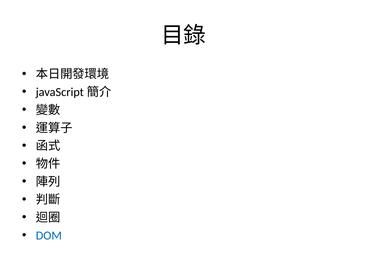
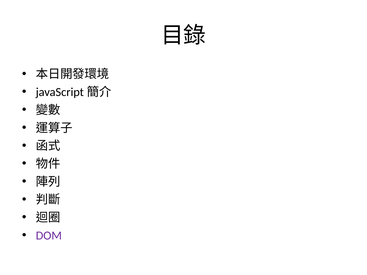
DOM colour: blue -> purple
